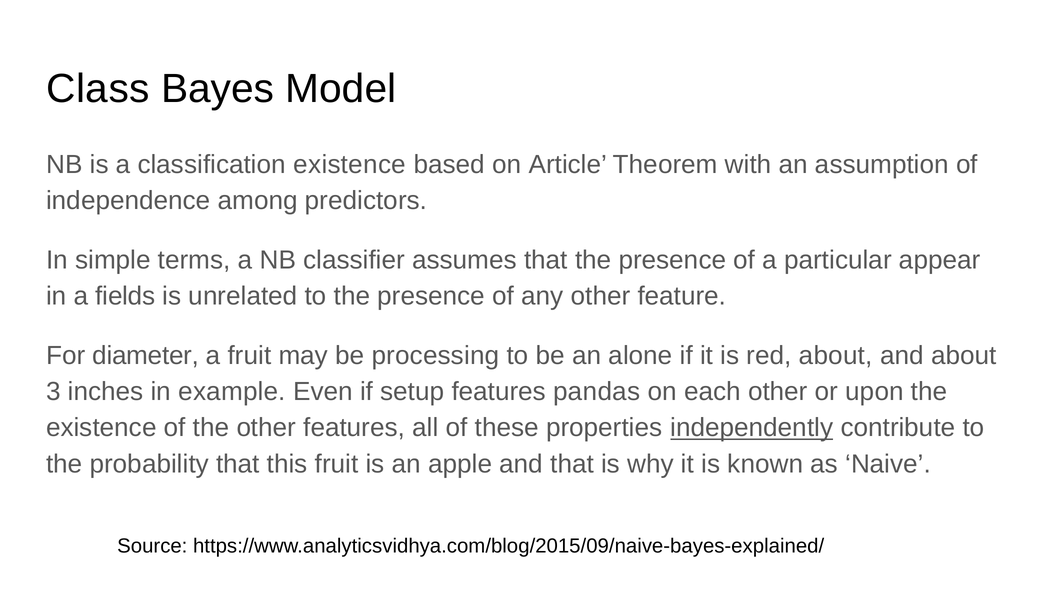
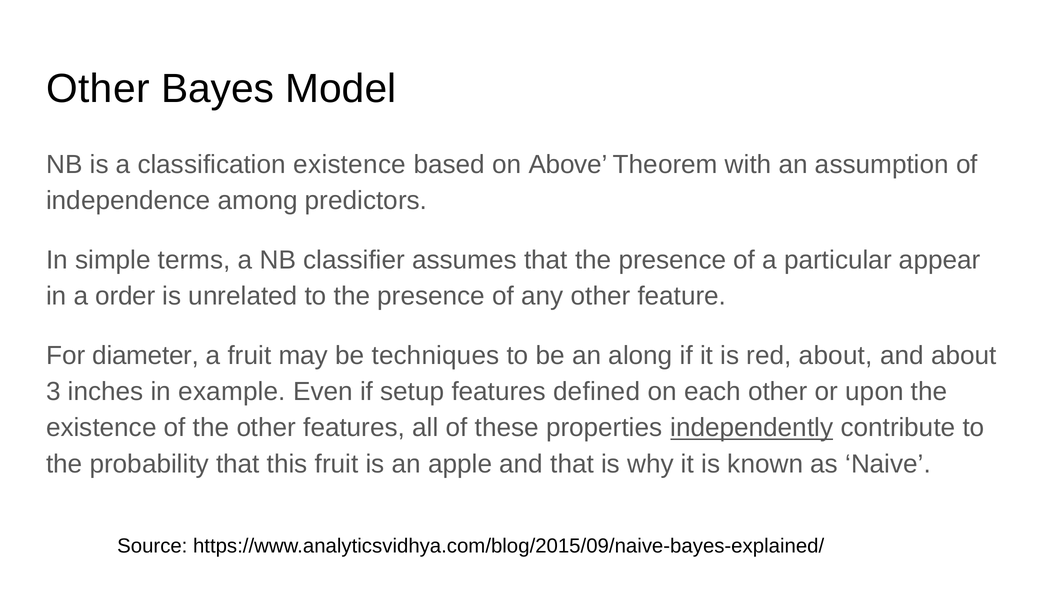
Class at (98, 89): Class -> Other
Article: Article -> Above
fields: fields -> order
processing: processing -> techniques
alone: alone -> along
pandas: pandas -> defined
